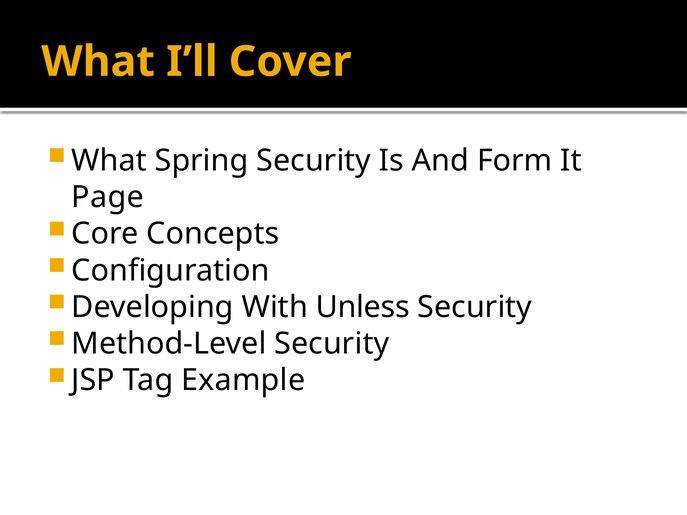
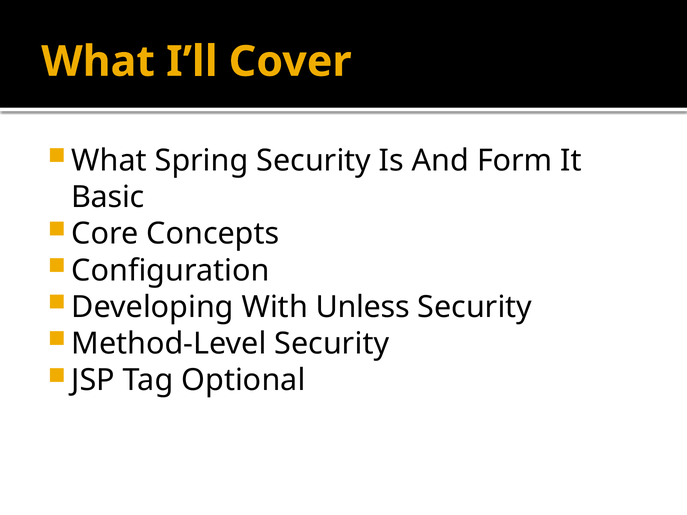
Page: Page -> Basic
Example: Example -> Optional
